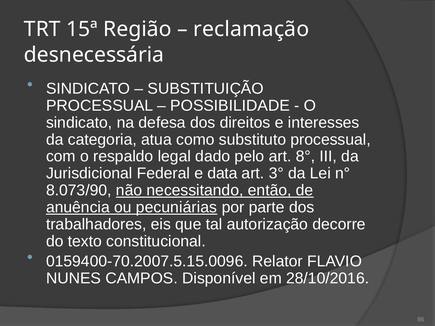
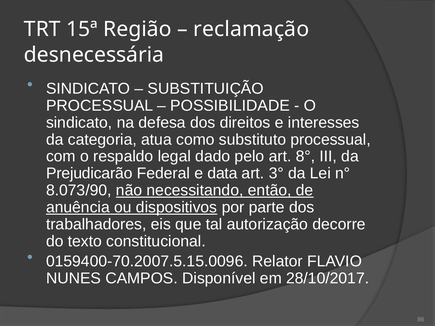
Jurisdicional: Jurisdicional -> Prejudicarão
pecuniárias: pecuniárias -> dispositivos
28/10/2016: 28/10/2016 -> 28/10/2017
